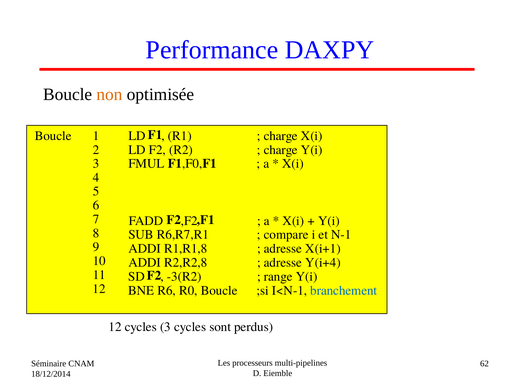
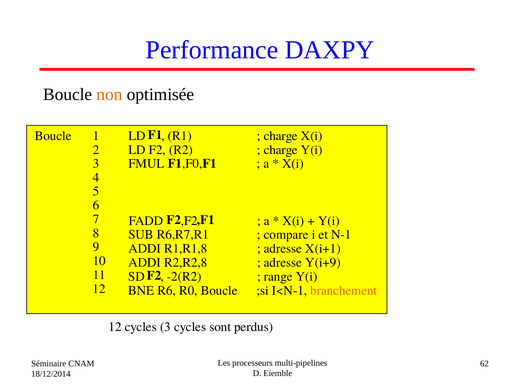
Y(i+4: Y(i+4 -> Y(i+9
-3(R2: -3(R2 -> -2(R2
branchement colour: blue -> orange
